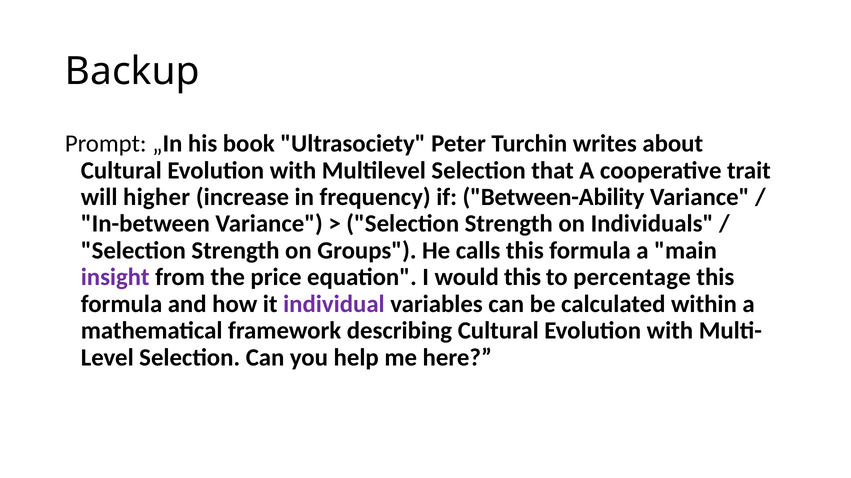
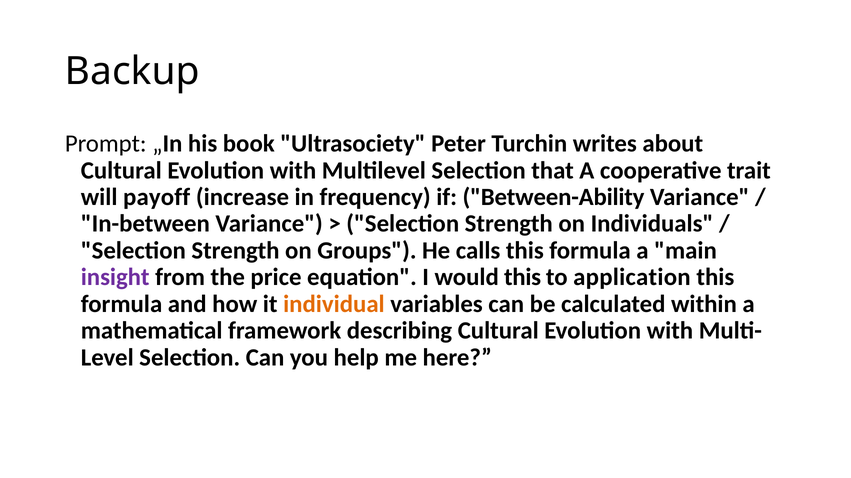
higher: higher -> payoff
percentage: percentage -> application
individual colour: purple -> orange
